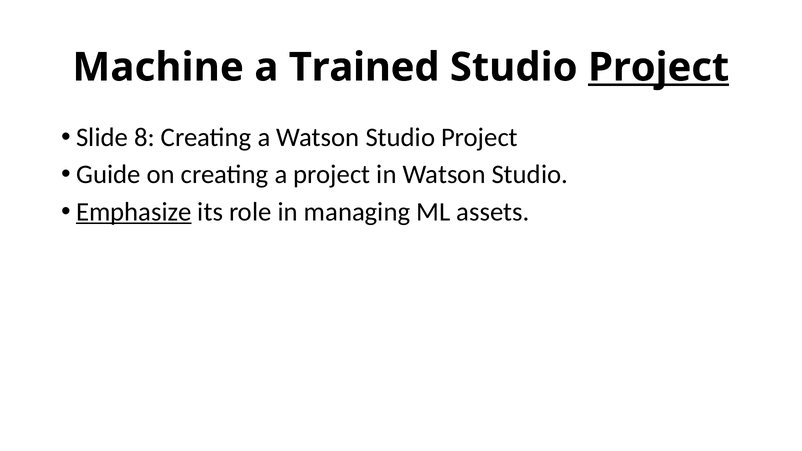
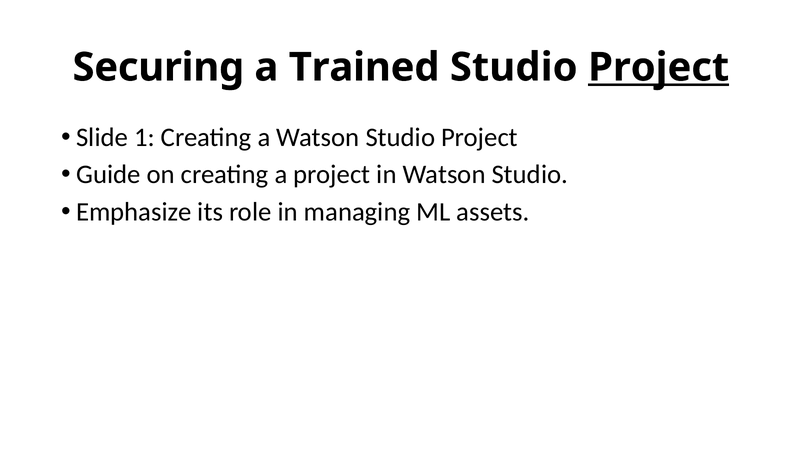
Machine: Machine -> Securing
8: 8 -> 1
Emphasize underline: present -> none
